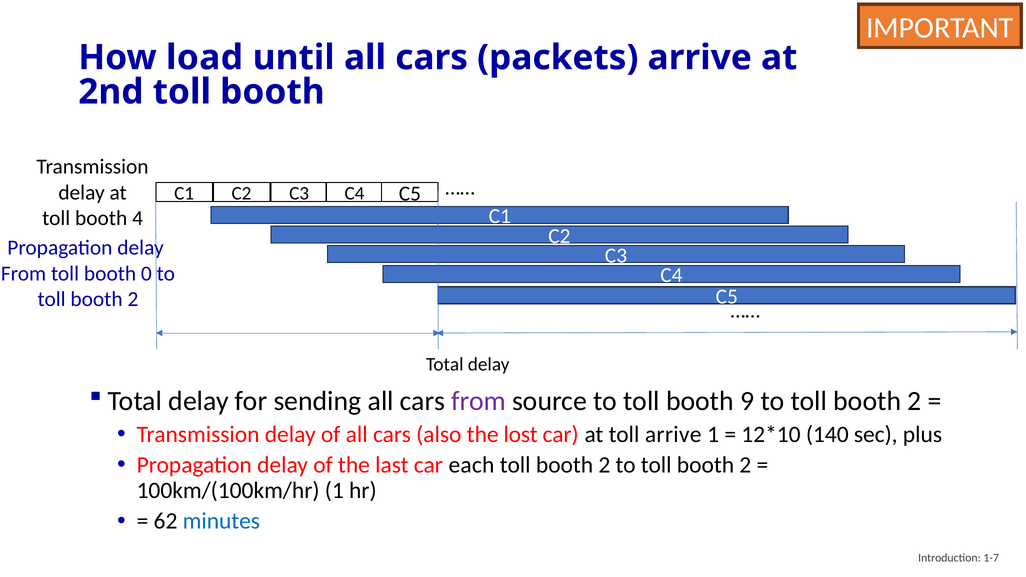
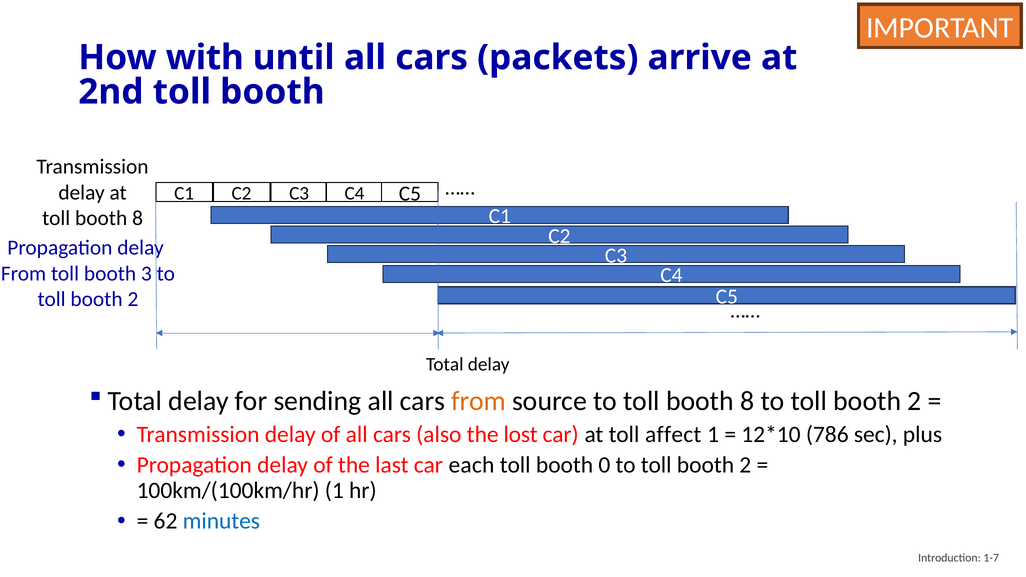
load: load -> with
4 at (138, 218): 4 -> 8
0: 0 -> 3
from at (479, 401) colour: purple -> orange
to toll booth 9: 9 -> 8
toll arrive: arrive -> affect
140: 140 -> 786
2 at (604, 465): 2 -> 0
